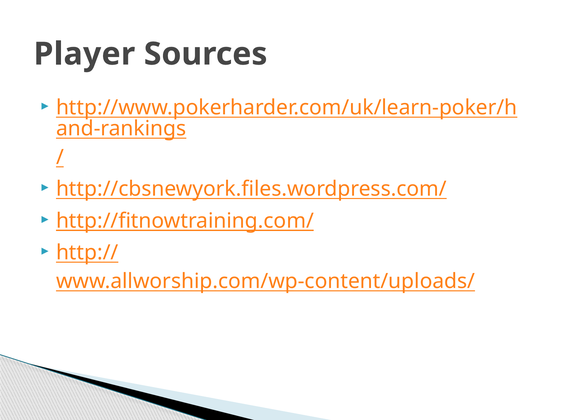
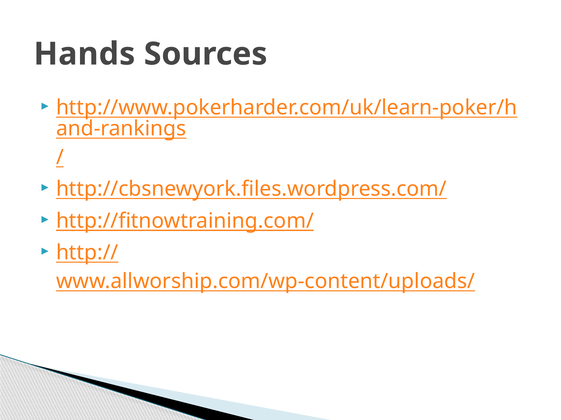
Player: Player -> Hands
